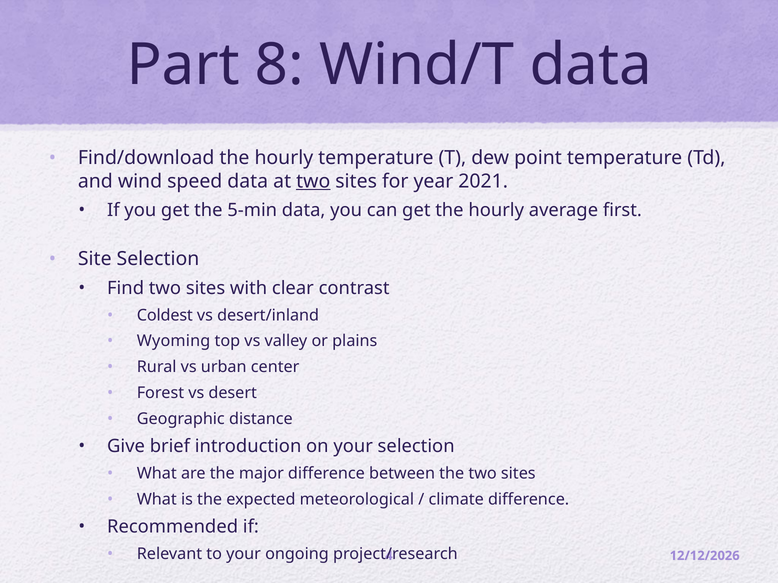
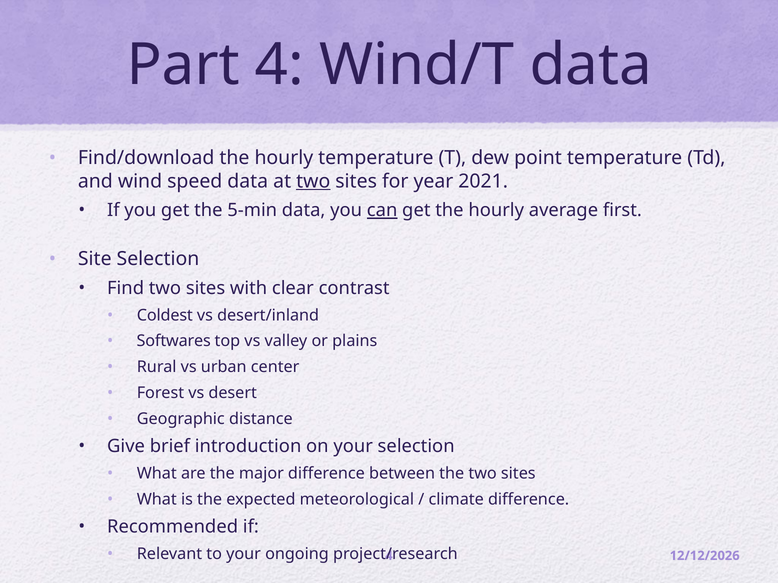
Part 8: 8 -> 4
can underline: none -> present
Wyoming: Wyoming -> Softwares
